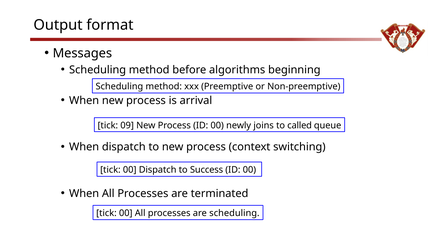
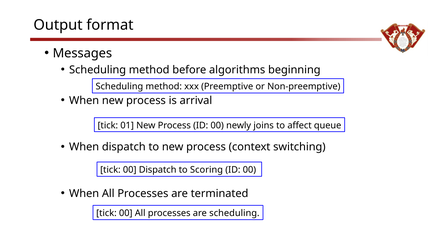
09: 09 -> 01
called: called -> affect
Success: Success -> Scoring
